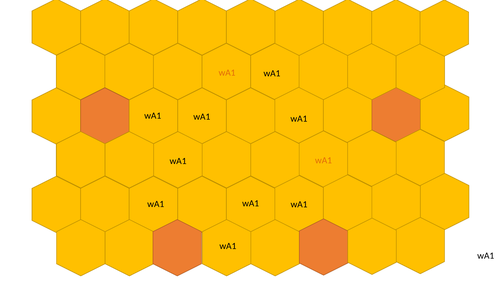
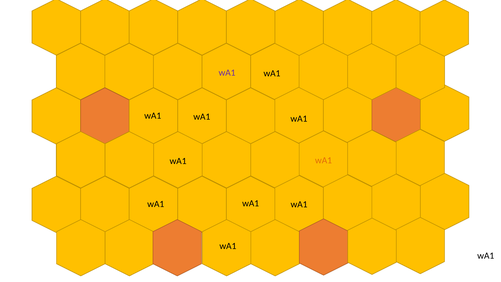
wA1 at (227, 73) colour: orange -> purple
